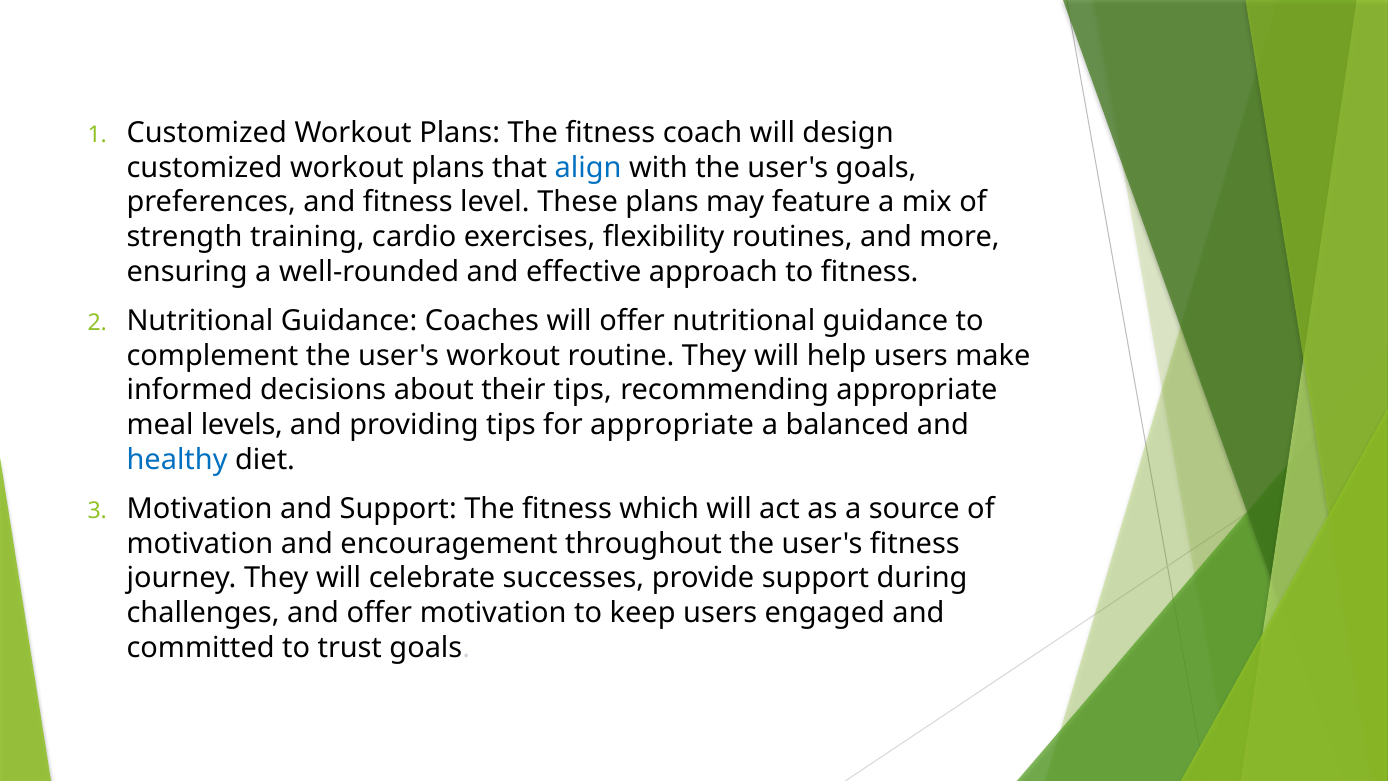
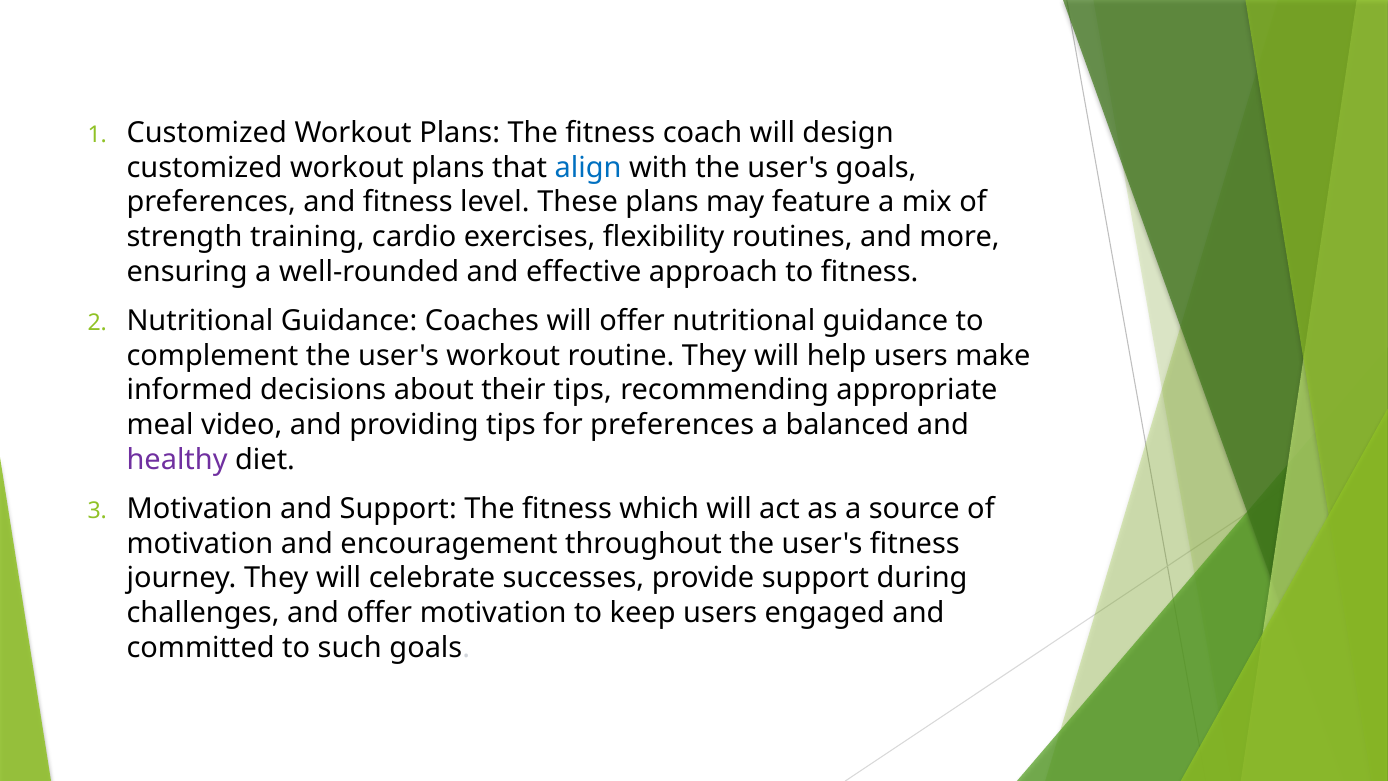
levels: levels -> video
for appropriate: appropriate -> preferences
healthy colour: blue -> purple
trust: trust -> such
